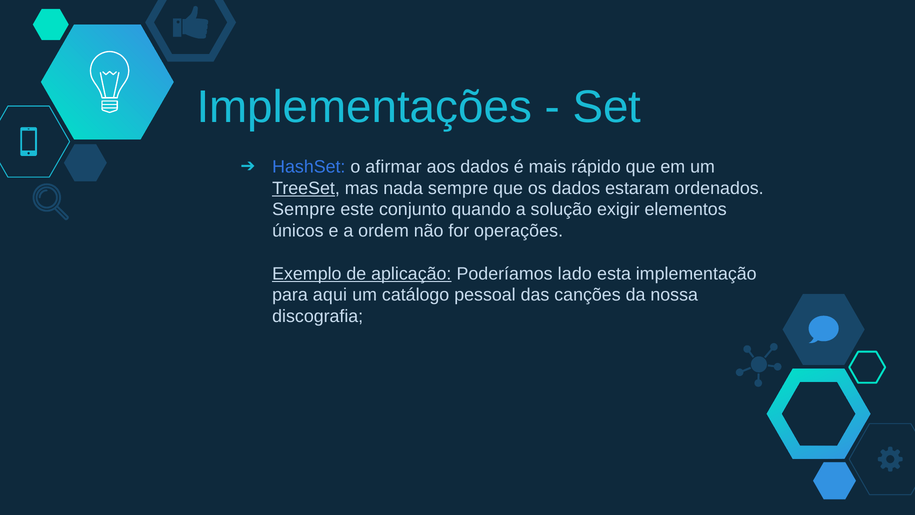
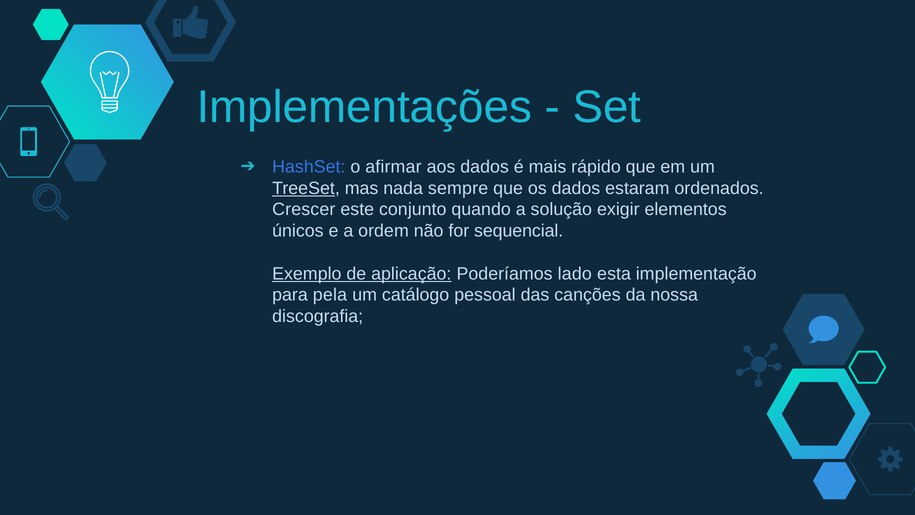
Sempre at (304, 209): Sempre -> Crescer
operações: operações -> sequencial
aqui: aqui -> pela
